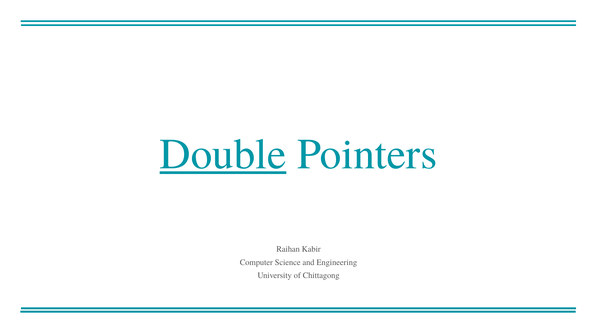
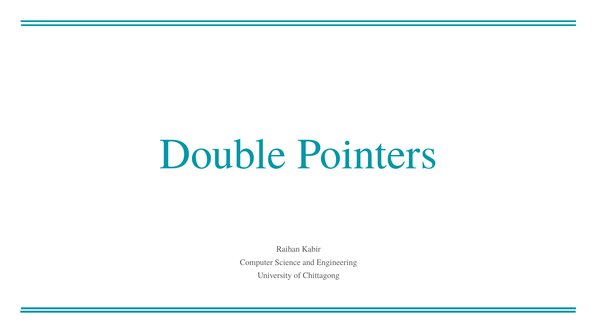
Double underline: present -> none
